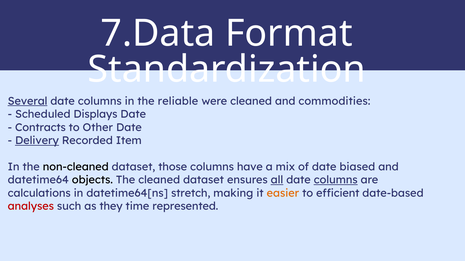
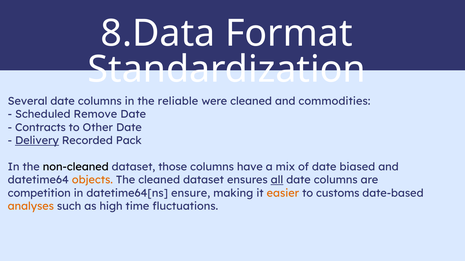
7.Data: 7.Data -> 8.Data
Several underline: present -> none
Displays: Displays -> Remove
Item: Item -> Pack
objects colour: black -> orange
columns at (336, 180) underline: present -> none
calculations: calculations -> competition
stretch: stretch -> ensure
efficient: efficient -> customs
analyses colour: red -> orange
they: they -> high
represented: represented -> fluctuations
